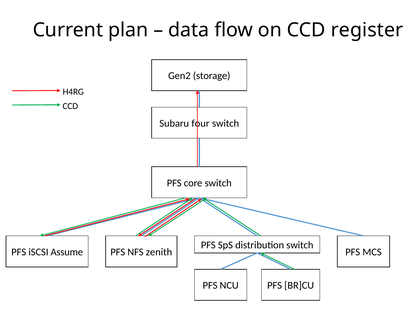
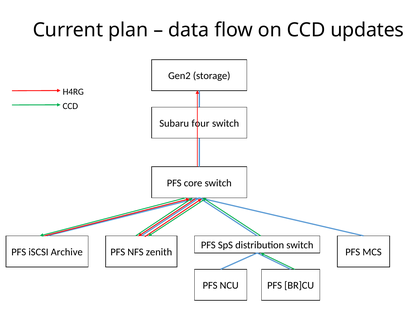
register: register -> updates
Assume: Assume -> Archive
